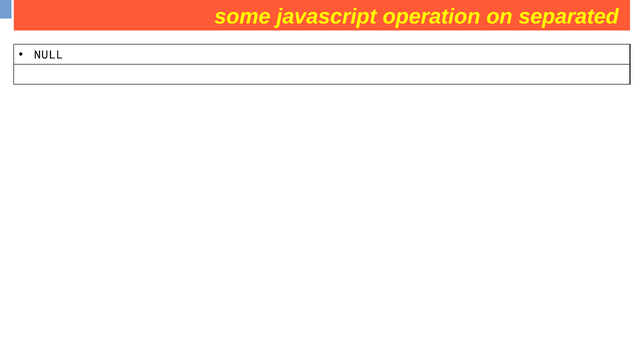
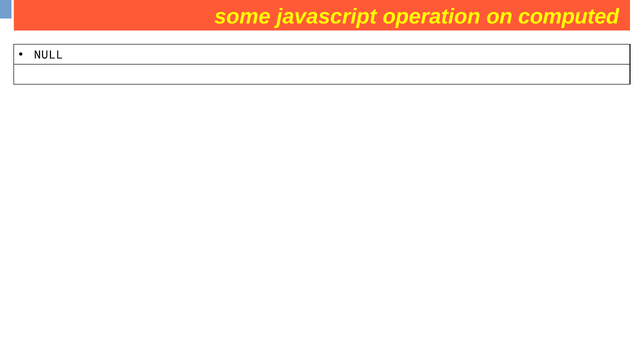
separated: separated -> computed
